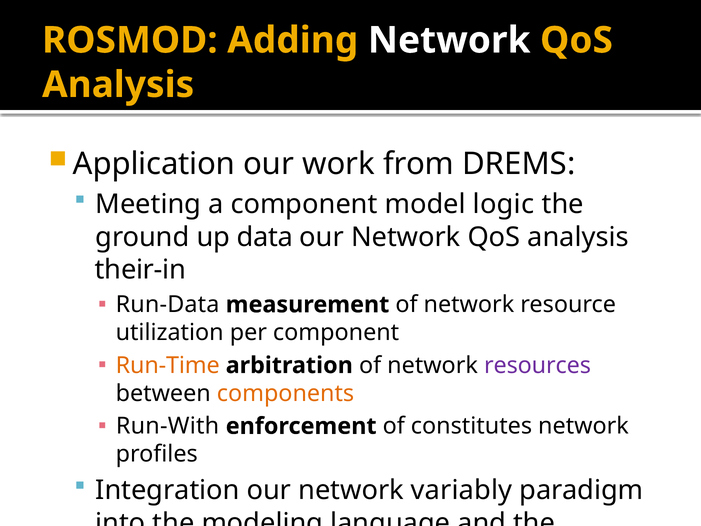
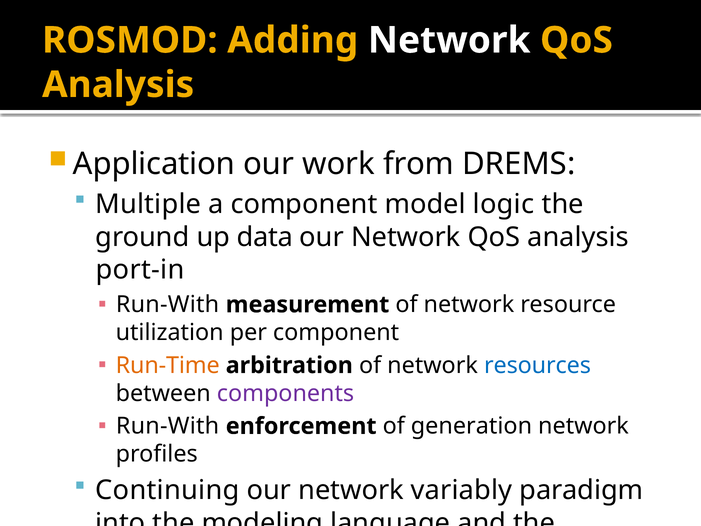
Meeting: Meeting -> Multiple
their-in: their-in -> port-in
Run-Data at (168, 304): Run-Data -> Run-With
resources colour: purple -> blue
components colour: orange -> purple
constitutes: constitutes -> generation
Integration: Integration -> Continuing
